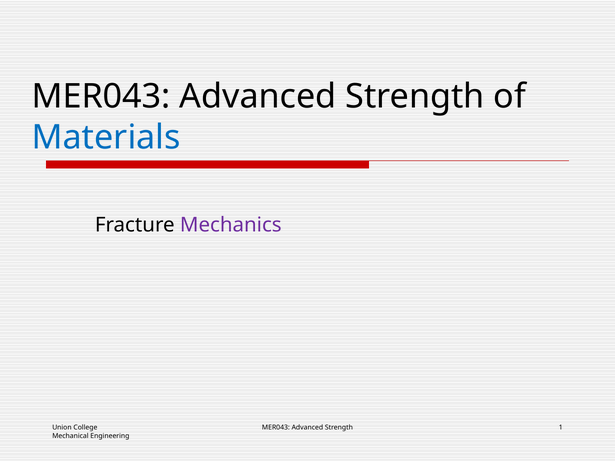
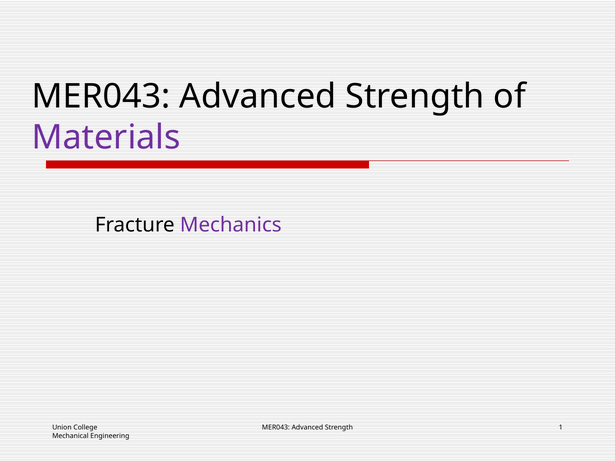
Materials colour: blue -> purple
